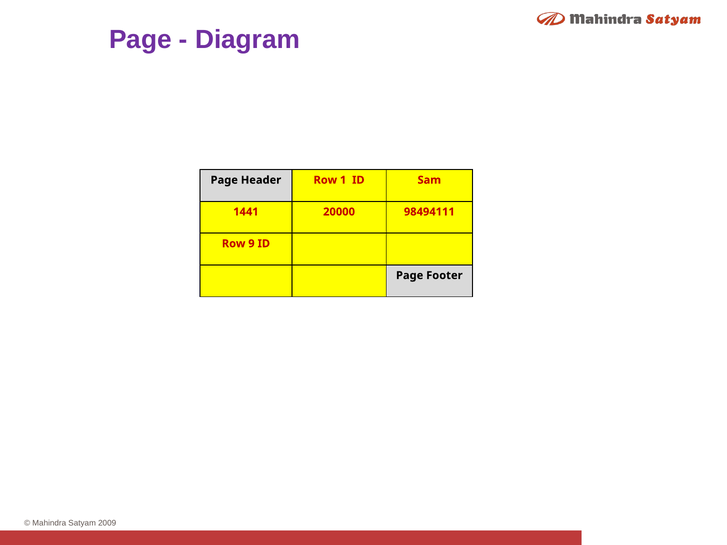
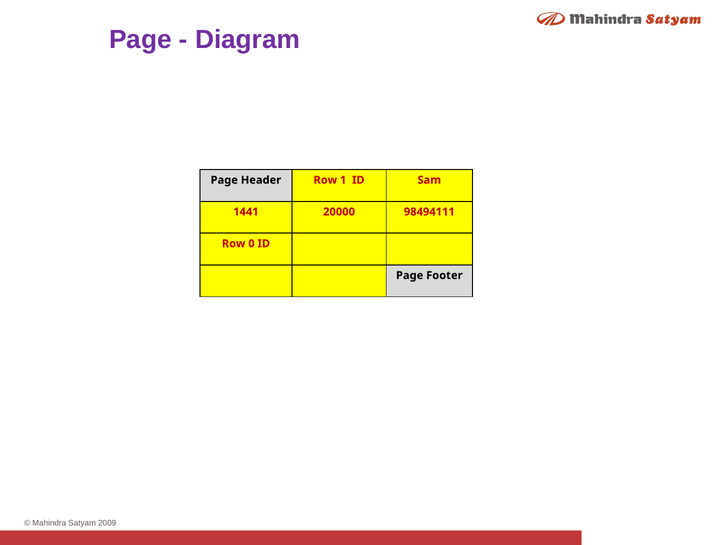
9: 9 -> 0
